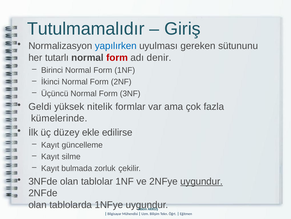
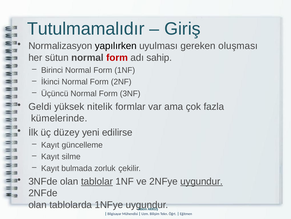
yapılırken colour: blue -> black
sütununu: sütununu -> oluşması
tutarlı: tutarlı -> sütun
denir: denir -> sahip
ekle: ekle -> yeni
tablolar underline: none -> present
